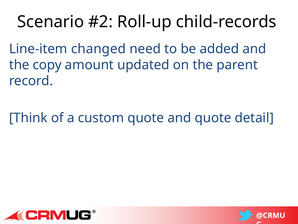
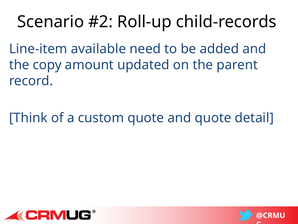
changed: changed -> available
